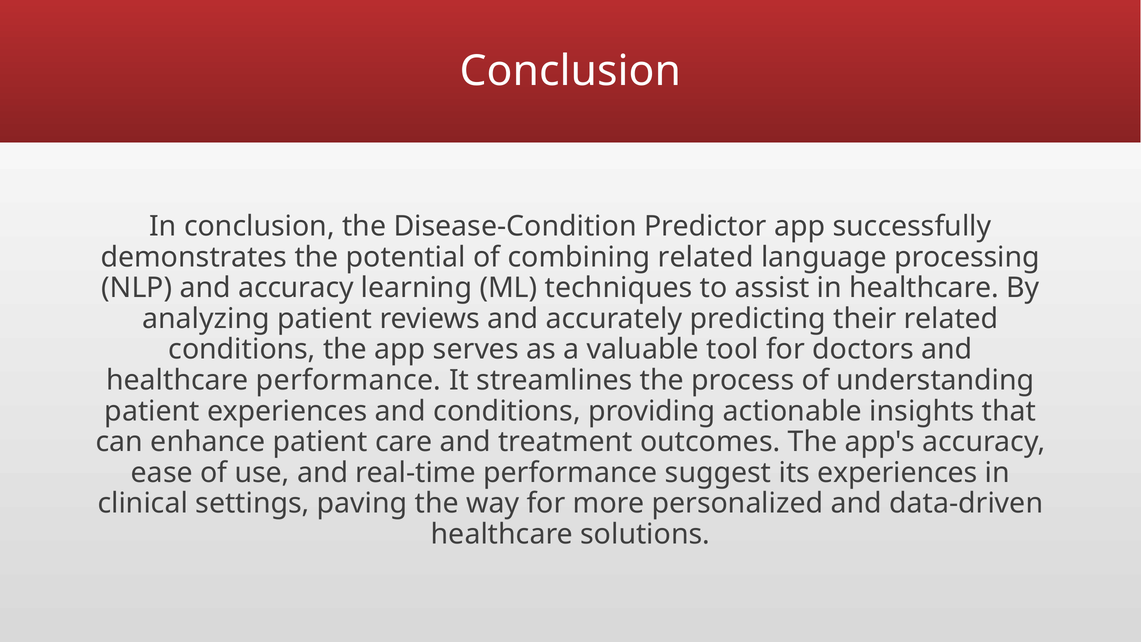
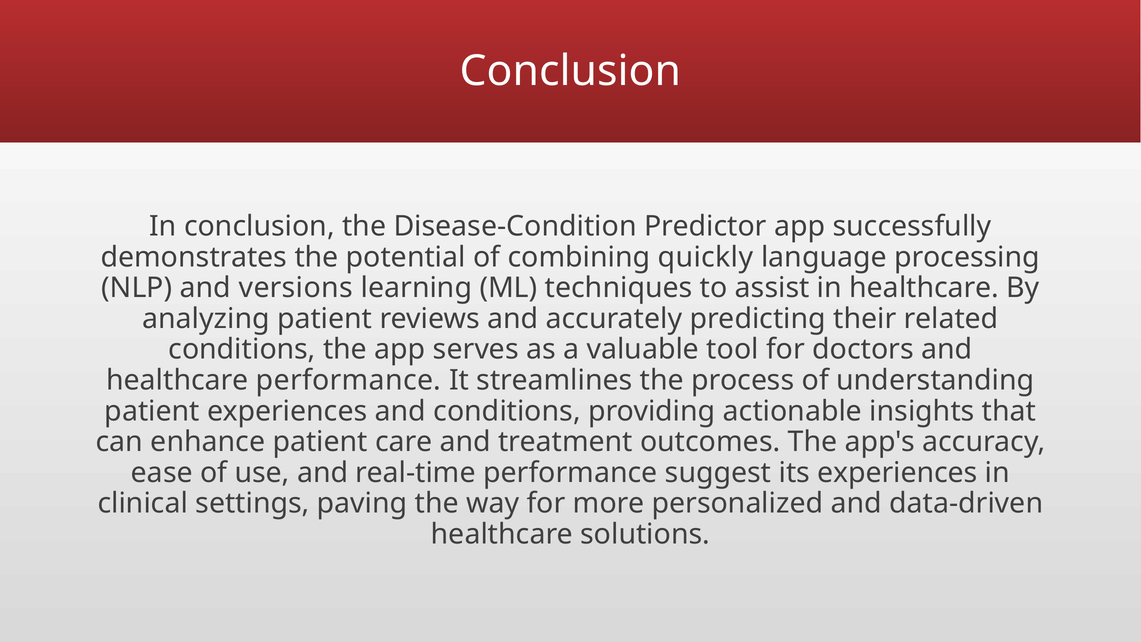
combining related: related -> quickly
and accuracy: accuracy -> versions
